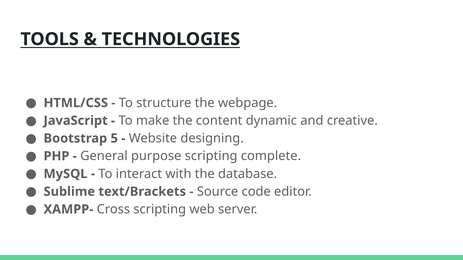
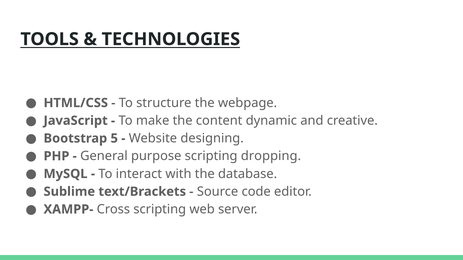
complete: complete -> dropping
